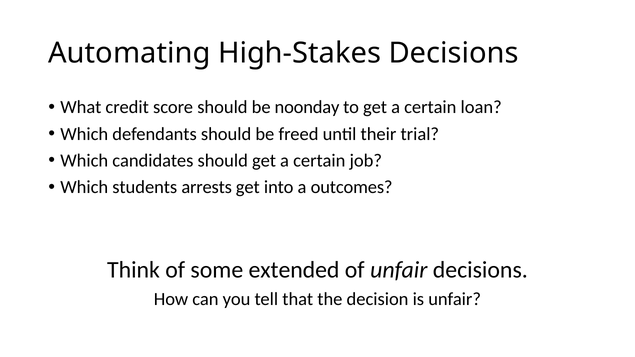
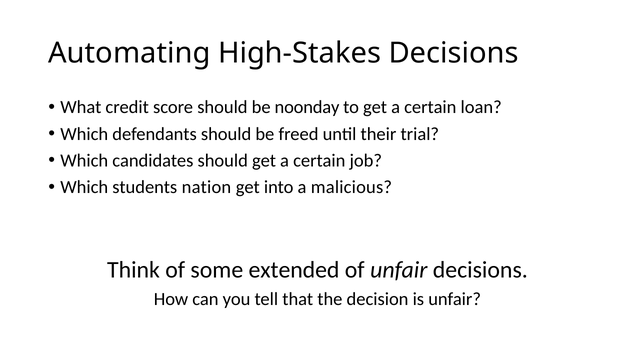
arrests: arrests -> nation
outcomes: outcomes -> malicious
